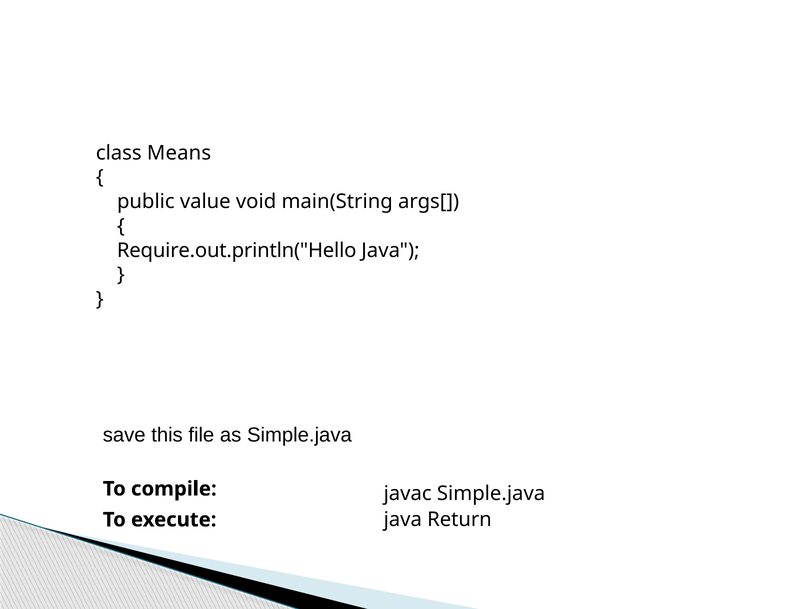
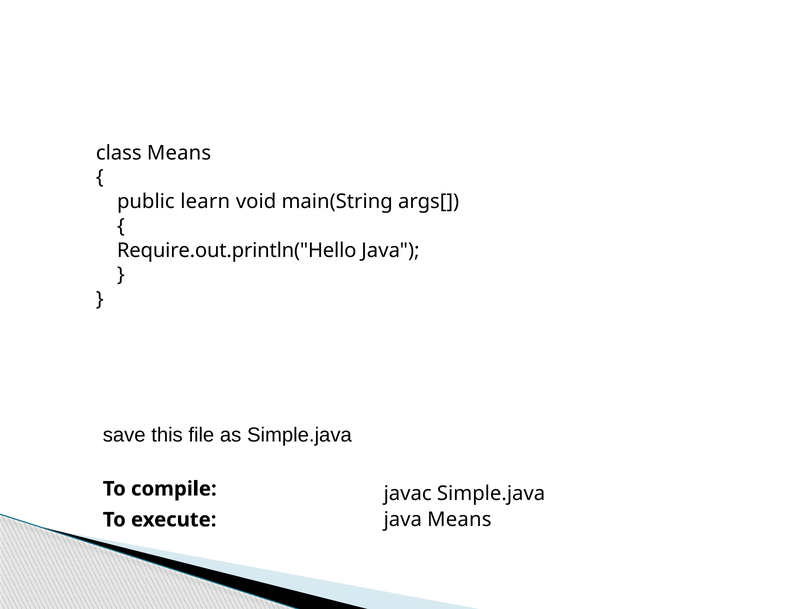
value: value -> learn
java Return: Return -> Means
